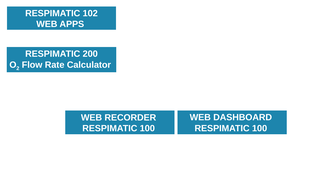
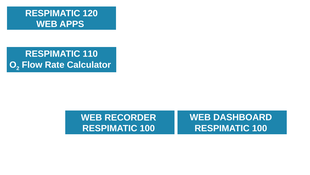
102: 102 -> 120
200: 200 -> 110
